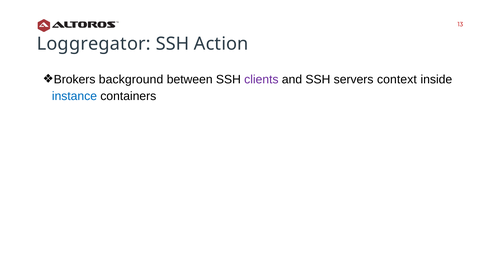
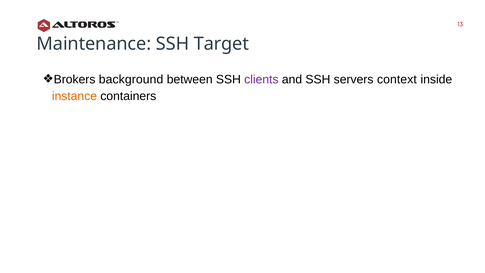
Loggregator: Loggregator -> Maintenance
Action: Action -> Target
instance colour: blue -> orange
